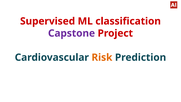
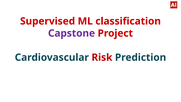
Risk colour: orange -> red
